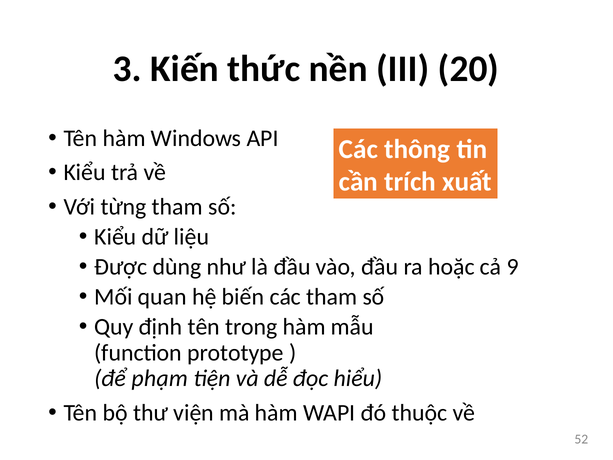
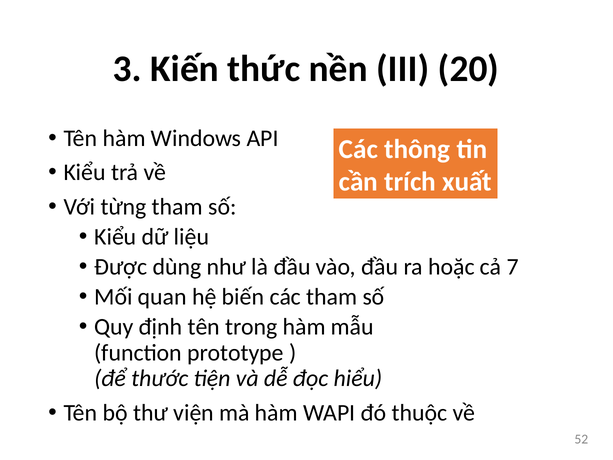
9: 9 -> 7
phạm: phạm -> thước
